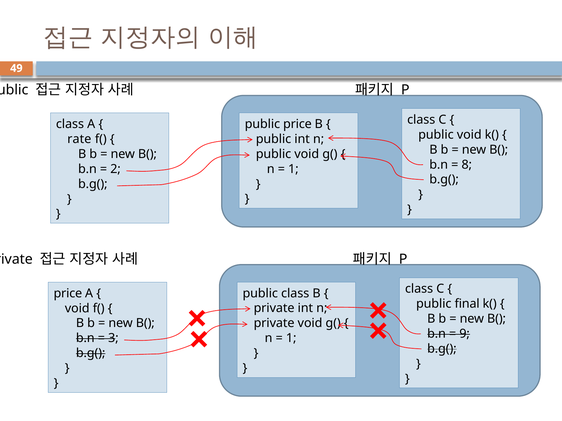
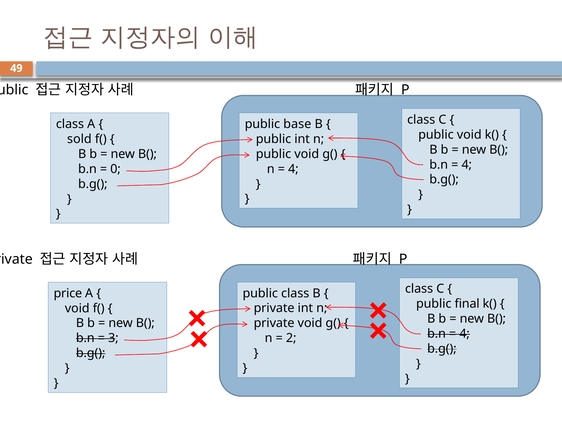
public price: price -> base
rate: rate -> sold
8 at (467, 165): 8 -> 4
2: 2 -> 0
1 at (293, 169): 1 -> 4
9 at (465, 334): 9 -> 4
1 at (291, 339): 1 -> 2
